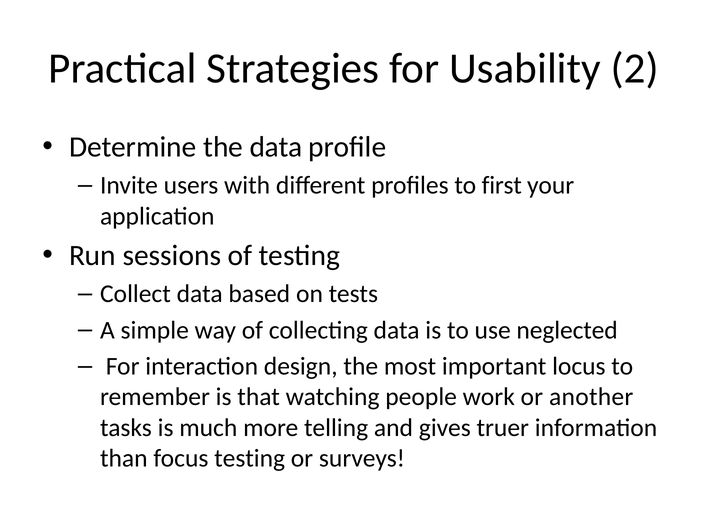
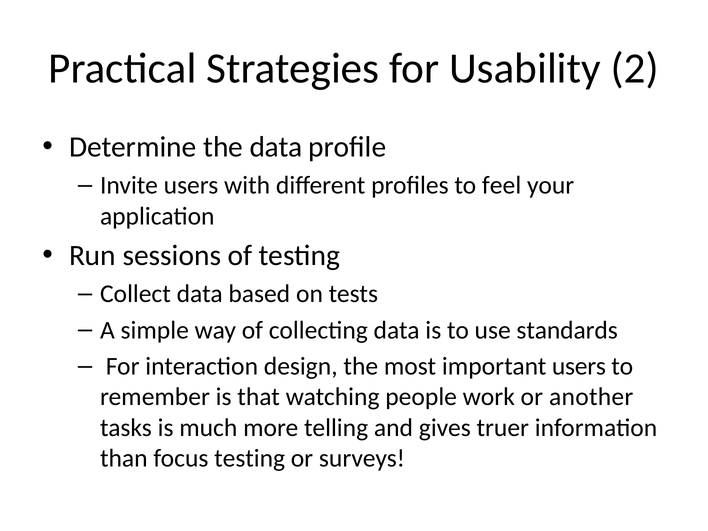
first: first -> feel
neglected: neglected -> standards
important locus: locus -> users
